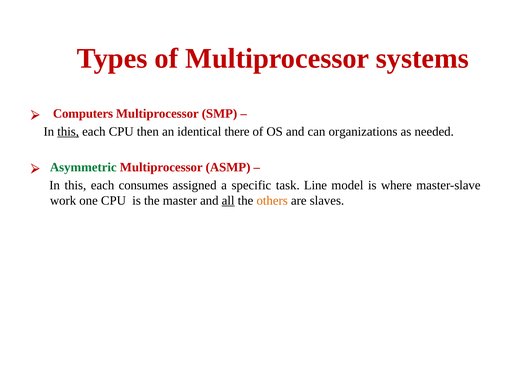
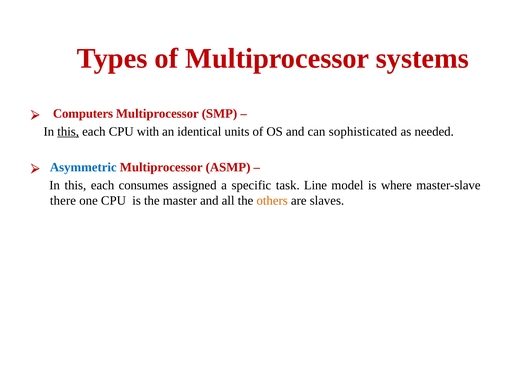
then: then -> with
there: there -> units
organizations: organizations -> sophisticated
Asymmetric colour: green -> blue
work: work -> there
all underline: present -> none
